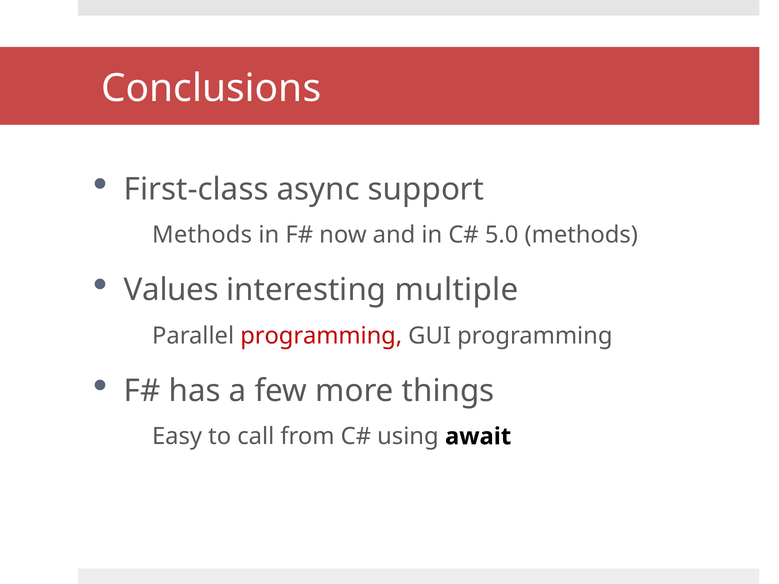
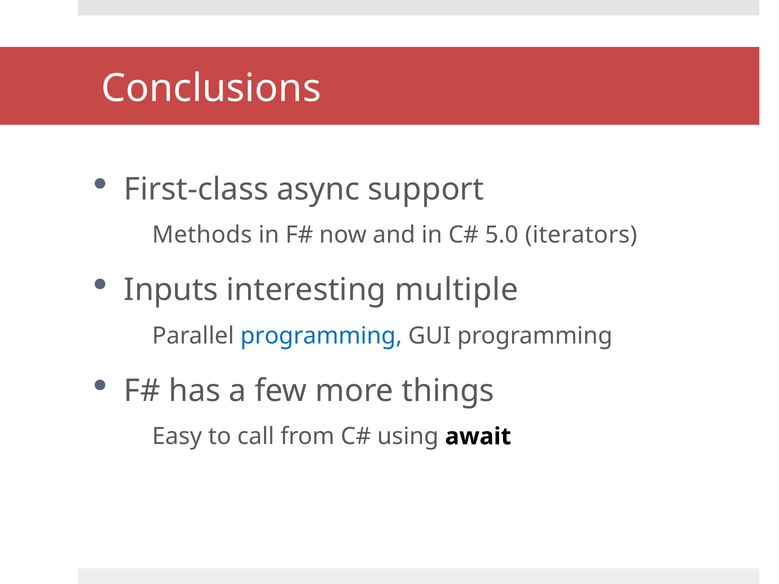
5.0 methods: methods -> iterators
Values: Values -> Inputs
programming at (321, 336) colour: red -> blue
